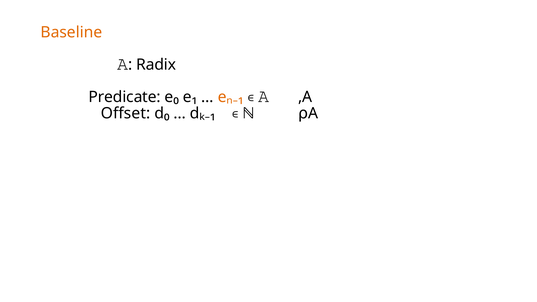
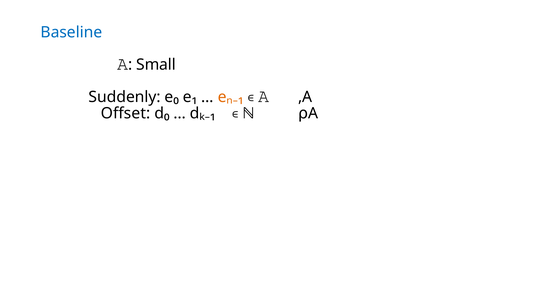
Baseline colour: orange -> blue
Radix: Radix -> Small
Predicate: Predicate -> Suddenly
